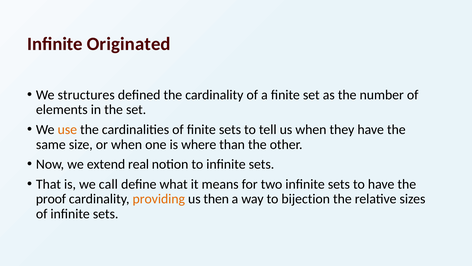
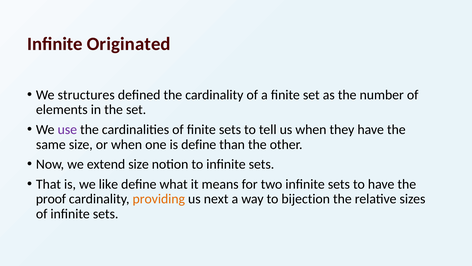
use colour: orange -> purple
is where: where -> define
extend real: real -> size
call: call -> like
then: then -> next
